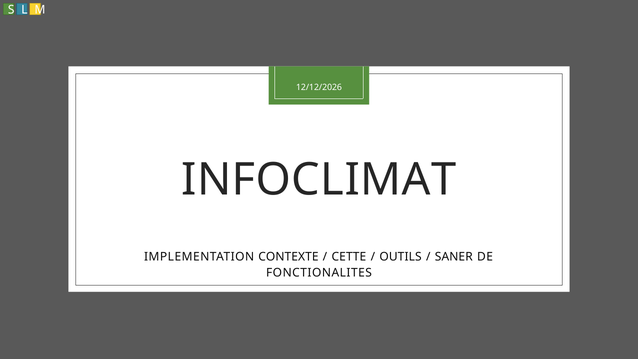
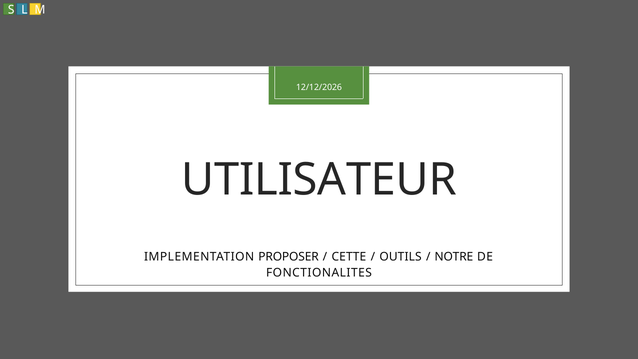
INFOCLIMAT: INFOCLIMAT -> UTILISATEUR
CONTEXTE: CONTEXTE -> PROPOSER
SANER: SANER -> NOTRE
